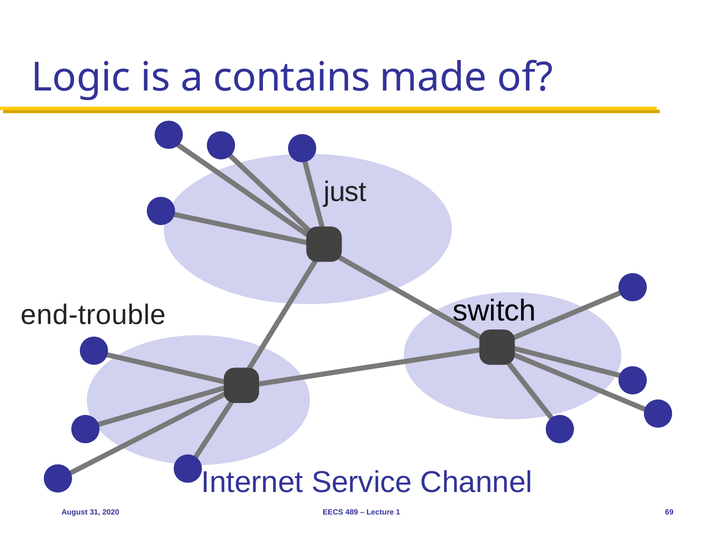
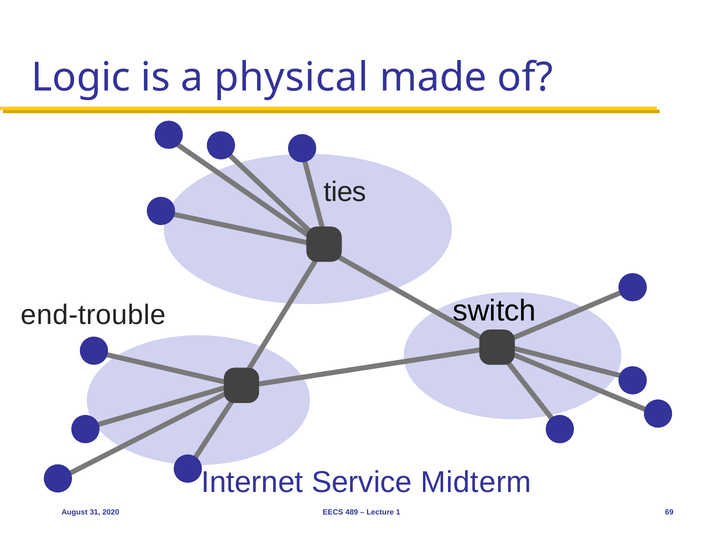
contains: contains -> physical
just: just -> ties
Channel: Channel -> Midterm
